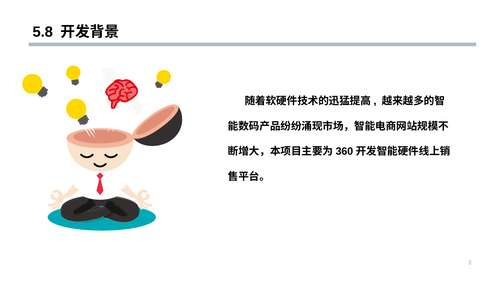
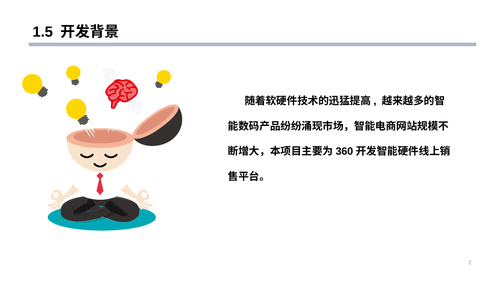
5.8: 5.8 -> 1.5
